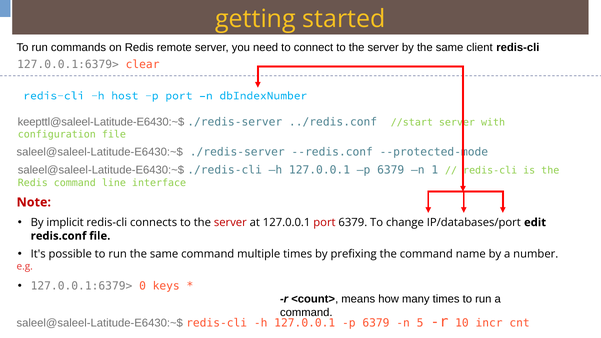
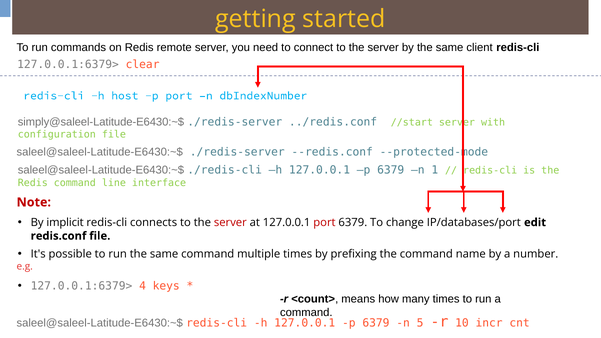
keepttl@saleel-Latitude-E6430:~$: keepttl@saleel-Latitude-E6430:~$ -> simply@saleel-Latitude-E6430:~$
0: 0 -> 4
